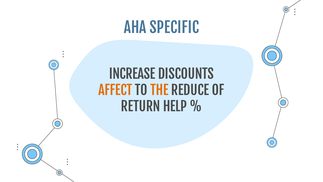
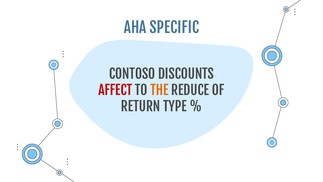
INCREASE: INCREASE -> CONTOSO
AFFECT colour: orange -> red
HELP: HELP -> TYPE
